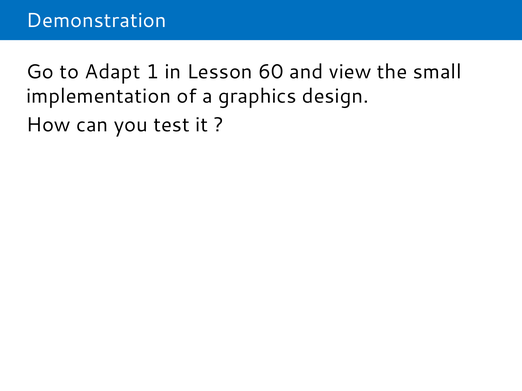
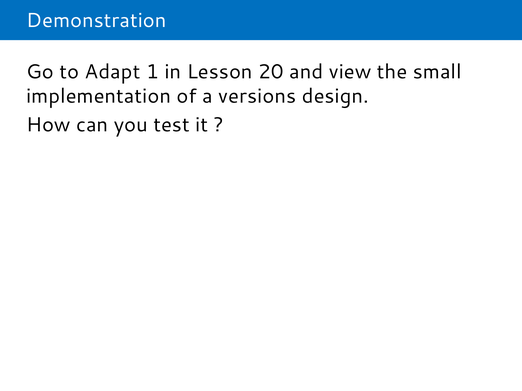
60: 60 -> 20
graphics: graphics -> versions
